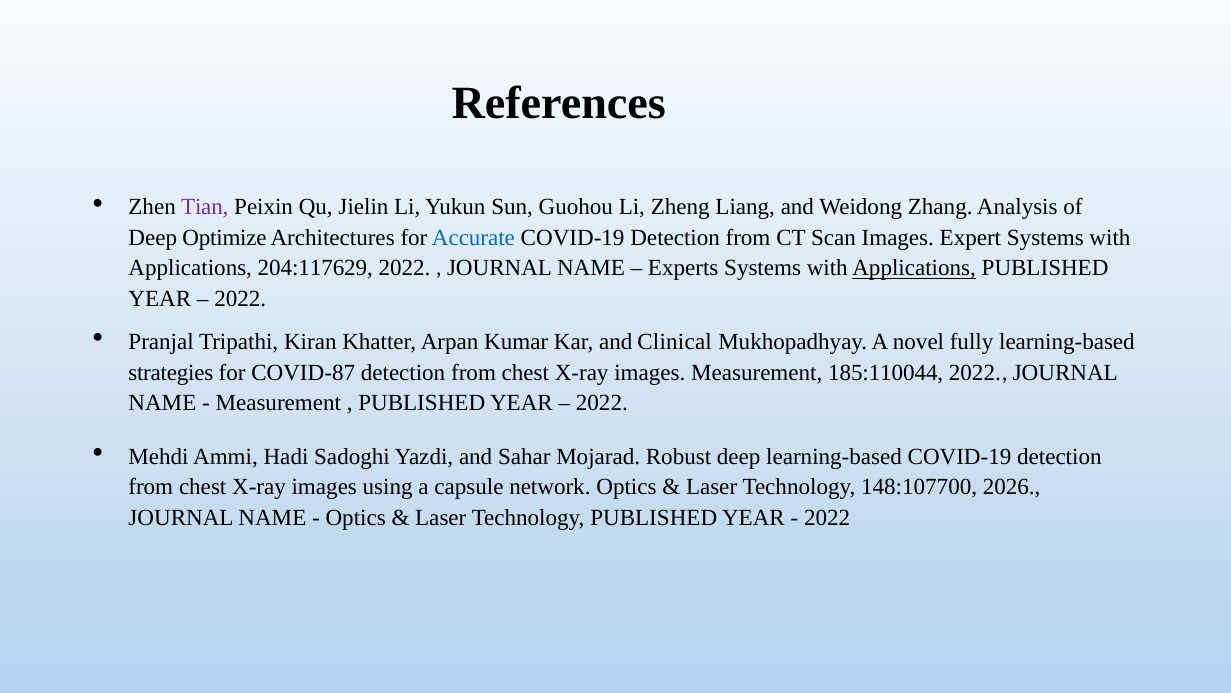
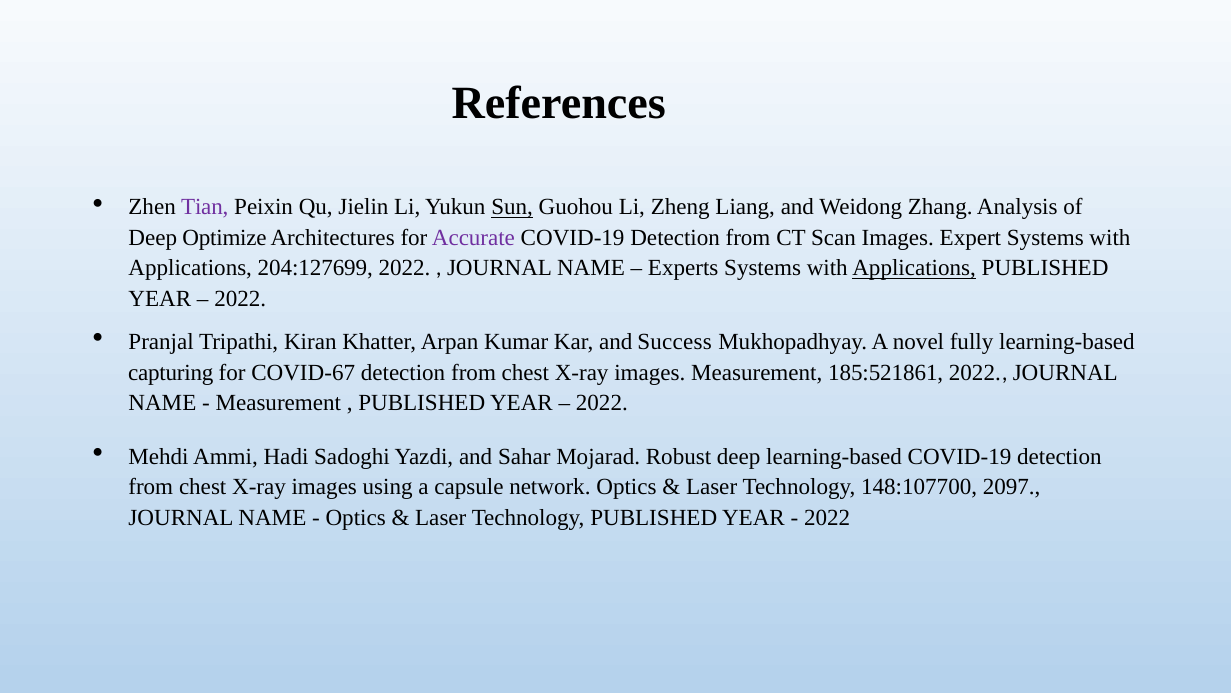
Sun underline: none -> present
Accurate colour: blue -> purple
204:117629: 204:117629 -> 204:127699
Clinical: Clinical -> Success
strategies: strategies -> capturing
COVID-87: COVID-87 -> COVID-67
185:110044: 185:110044 -> 185:521861
2026: 2026 -> 2097
